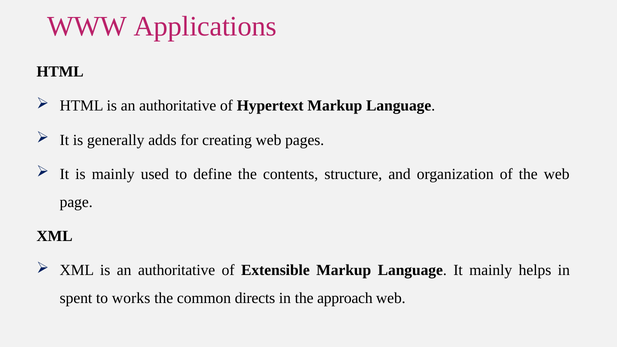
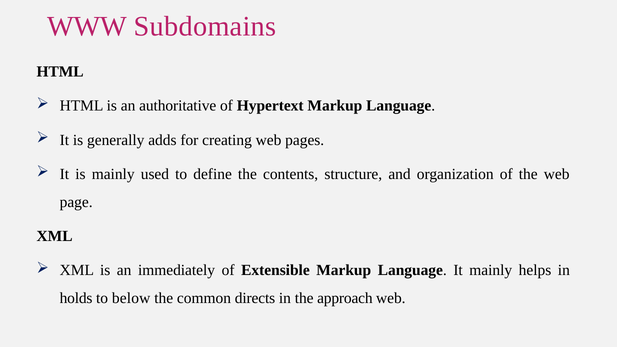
Applications: Applications -> Subdomains
XML is an authoritative: authoritative -> immediately
spent: spent -> holds
works: works -> below
